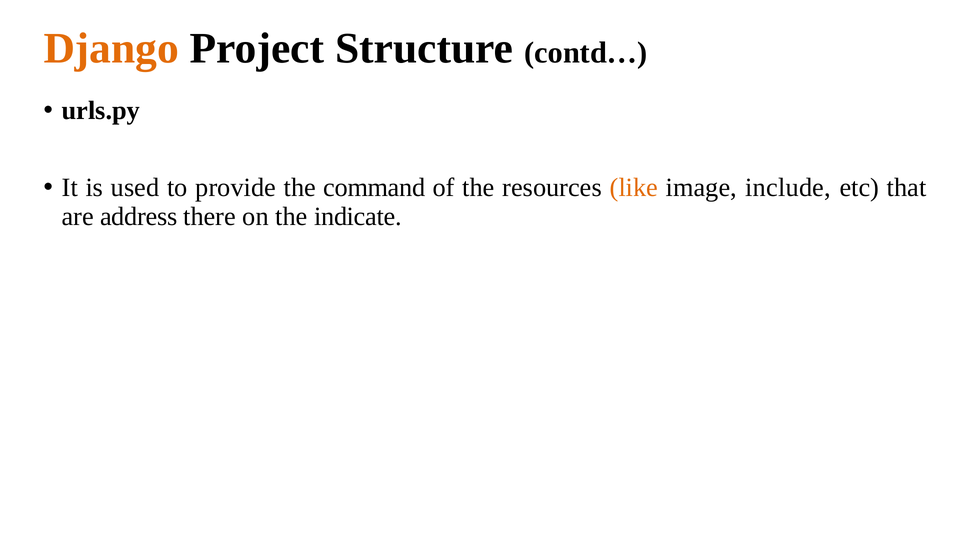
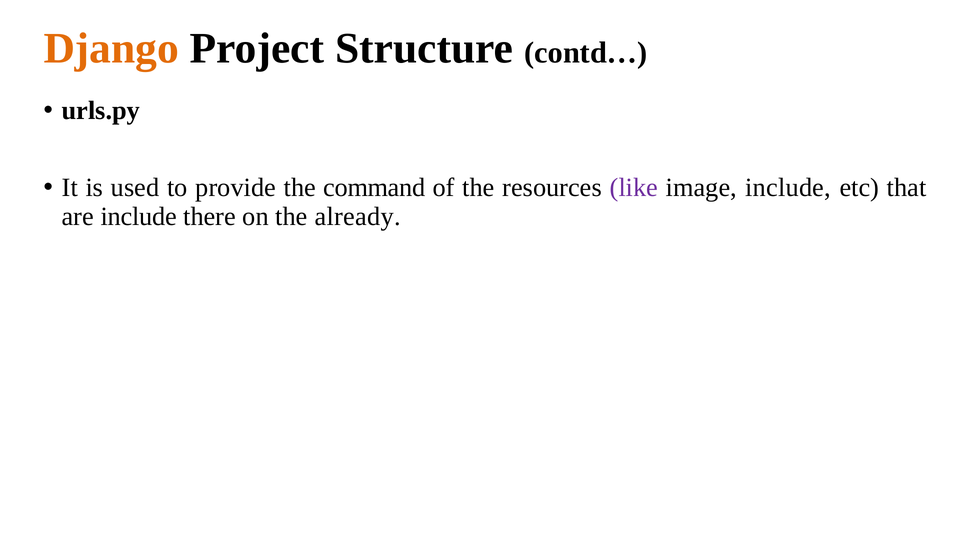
like colour: orange -> purple
are address: address -> include
indicate: indicate -> already
